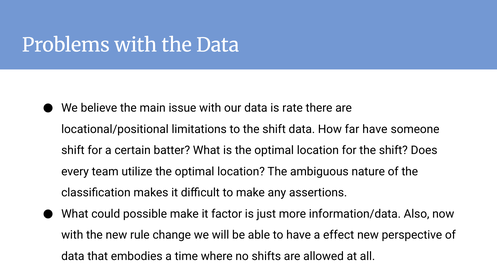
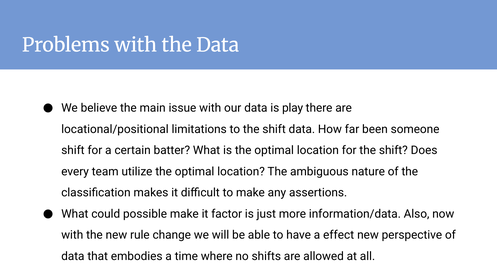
rate: rate -> play
far have: have -> been
